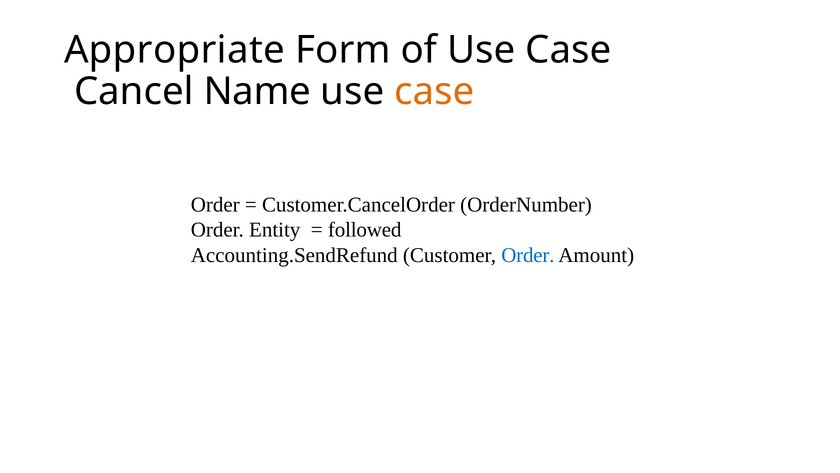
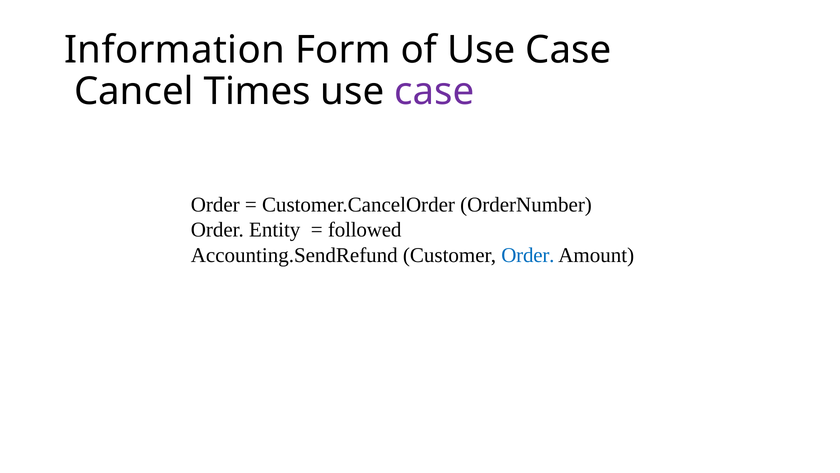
Appropriate: Appropriate -> Information
Name: Name -> Times
case at (434, 91) colour: orange -> purple
